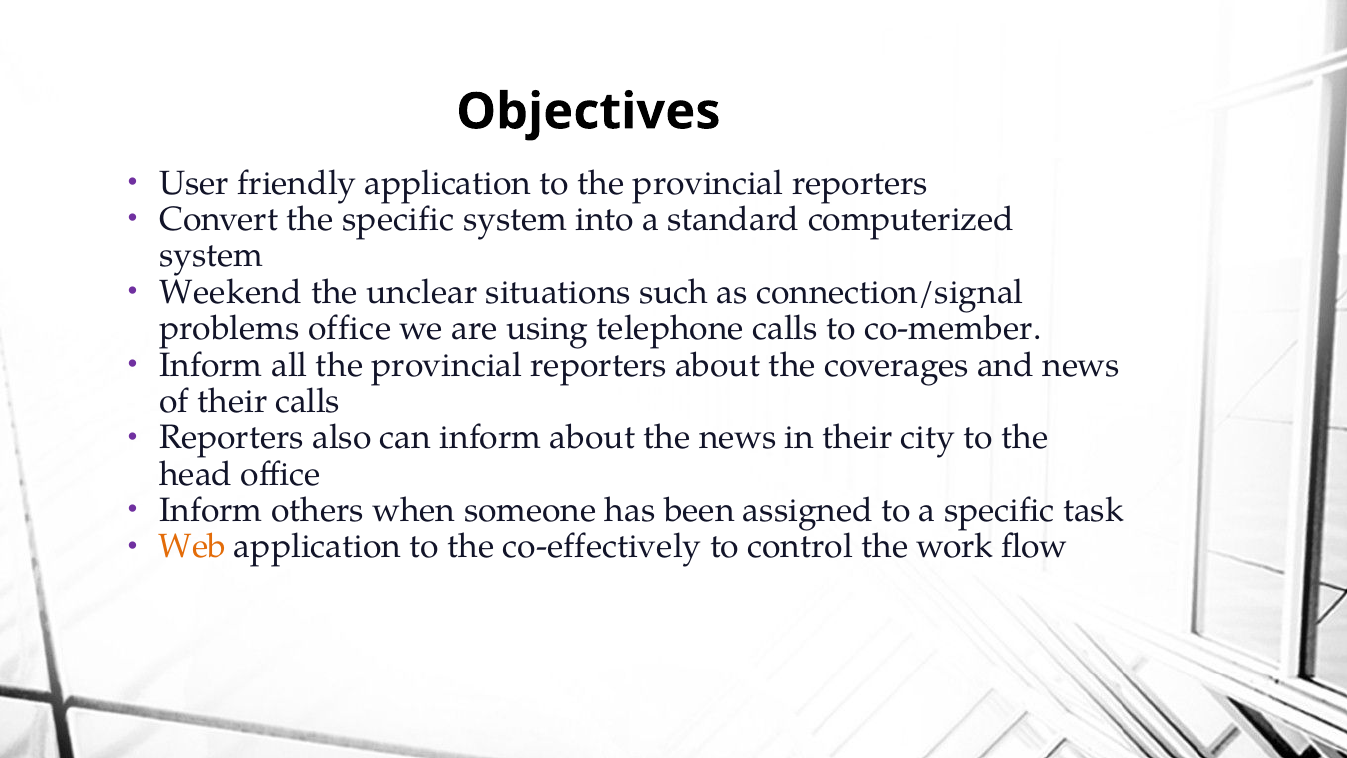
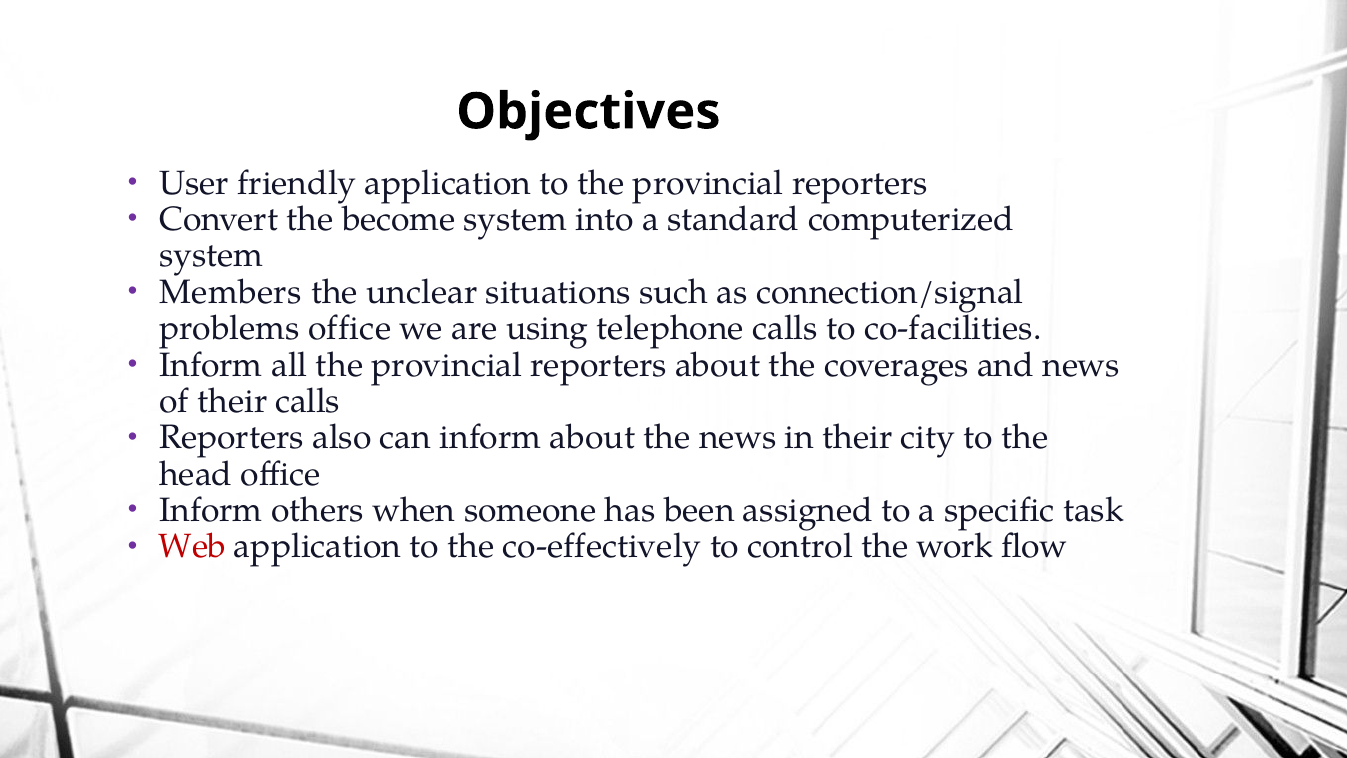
the specific: specific -> become
Weekend: Weekend -> Members
co-member: co-member -> co-facilities
Web colour: orange -> red
